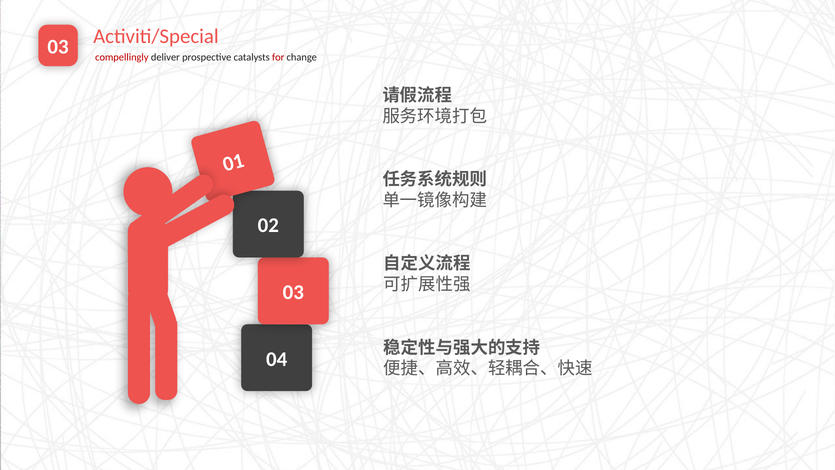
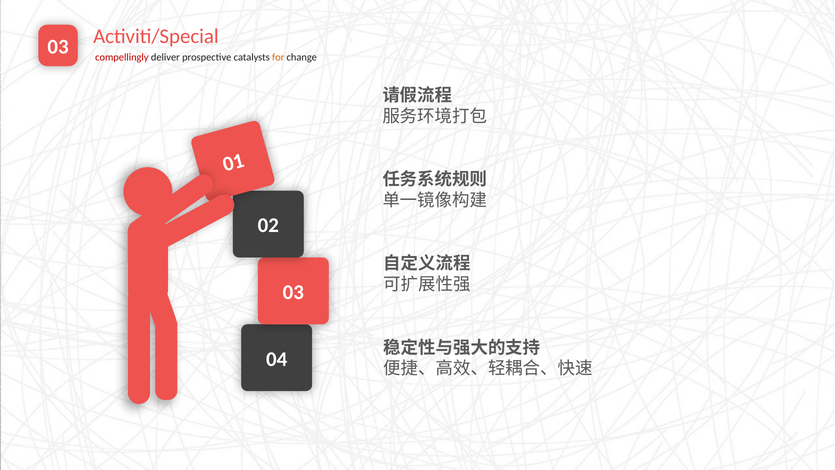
for colour: red -> orange
